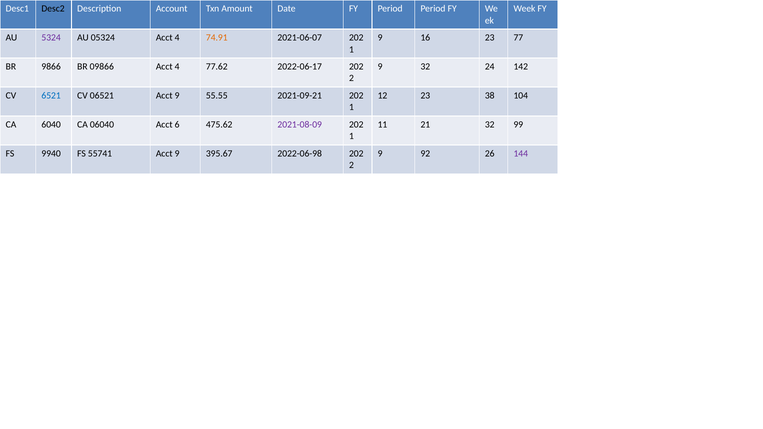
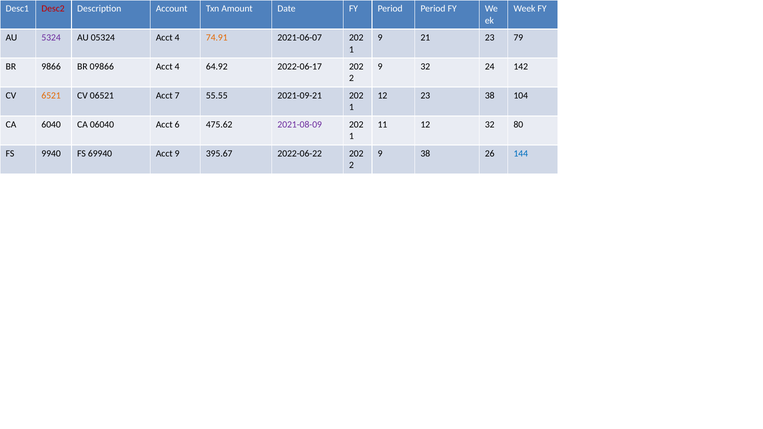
Desc2 colour: black -> red
16: 16 -> 21
77: 77 -> 79
77.62: 77.62 -> 64.92
6521 colour: blue -> orange
06521 Acct 9: 9 -> 7
11 21: 21 -> 12
99: 99 -> 80
55741: 55741 -> 69940
2022-06-98: 2022-06-98 -> 2022-06-22
9 92: 92 -> 38
144 colour: purple -> blue
